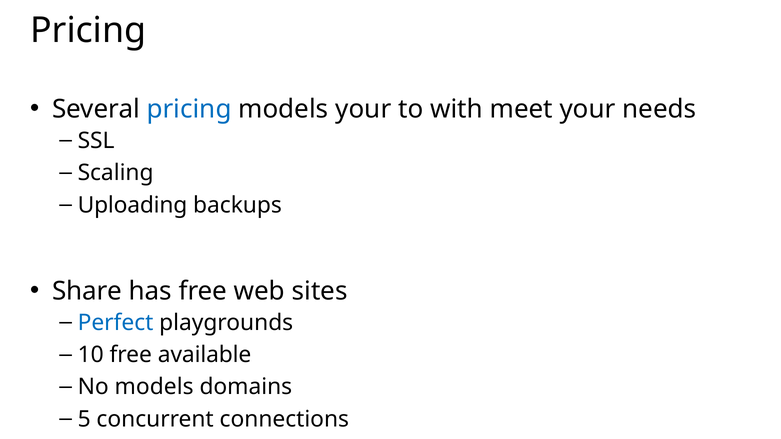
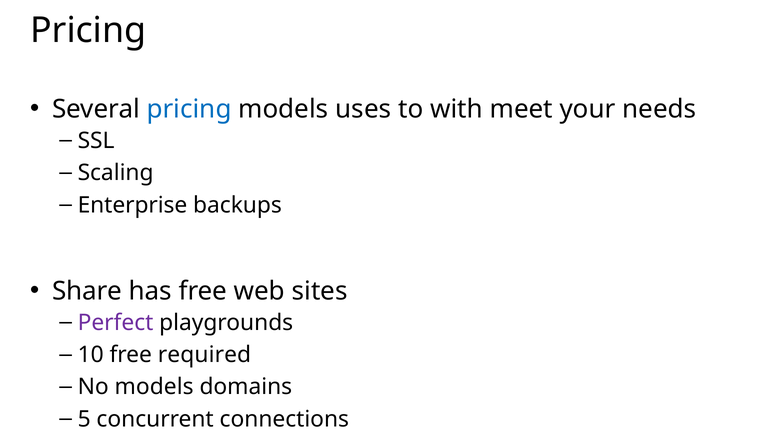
models your: your -> uses
Uploading: Uploading -> Enterprise
Perfect colour: blue -> purple
available: available -> required
